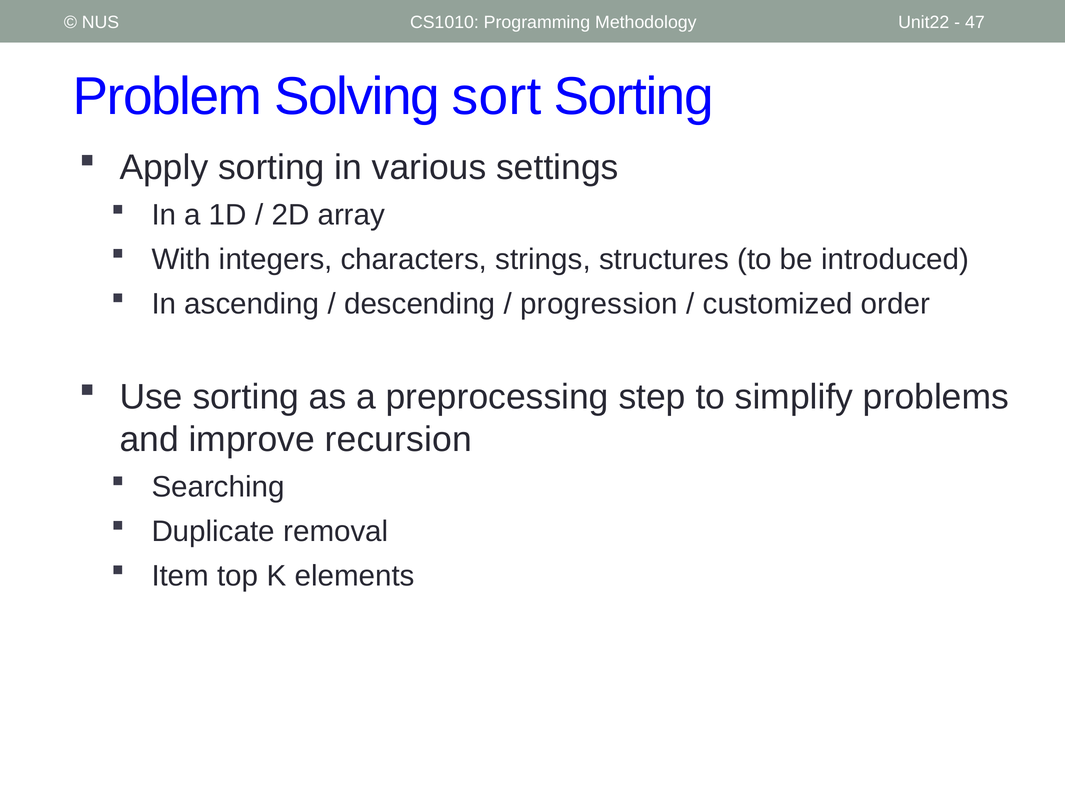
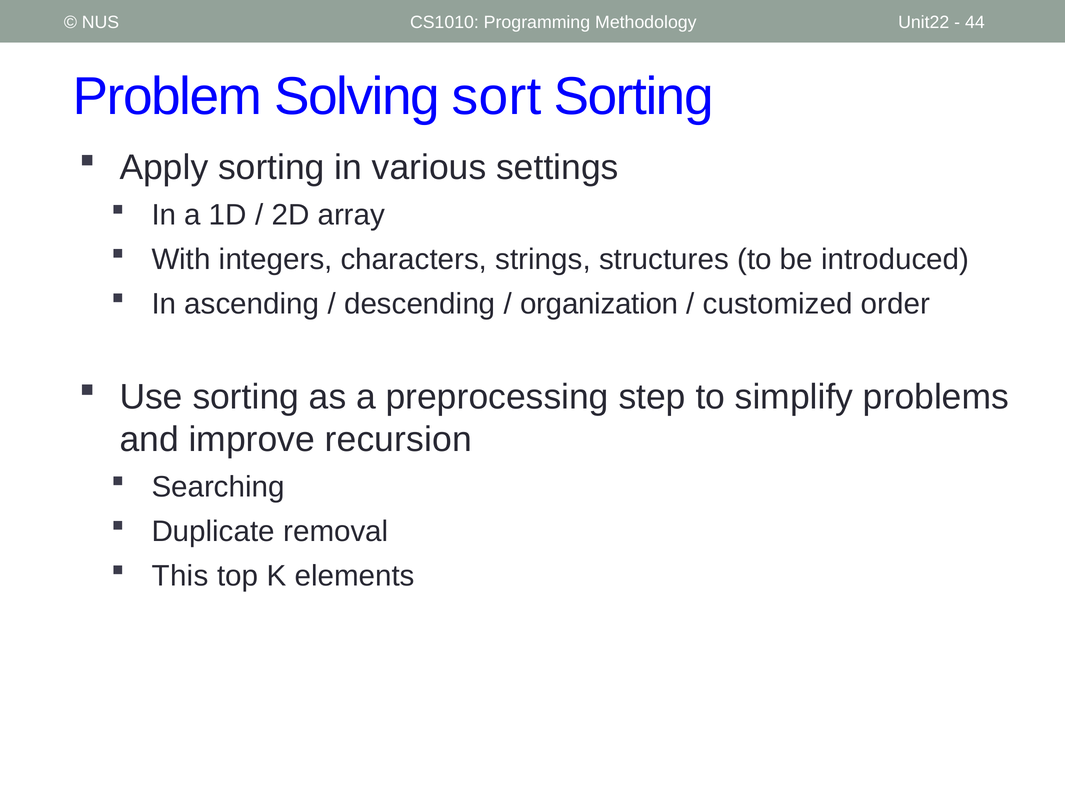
47: 47 -> 44
progression: progression -> organization
Item: Item -> This
